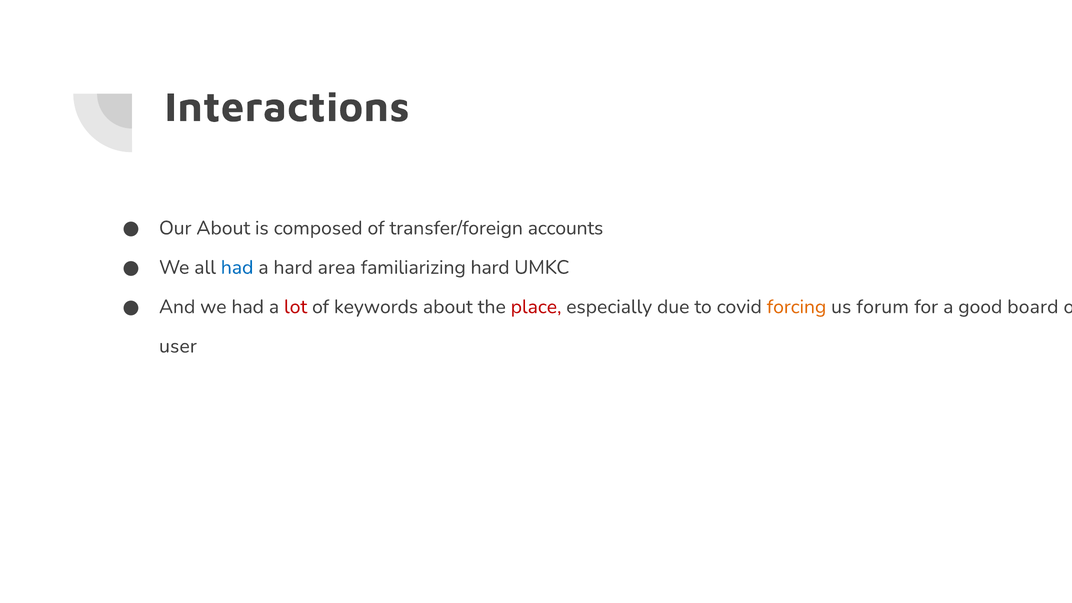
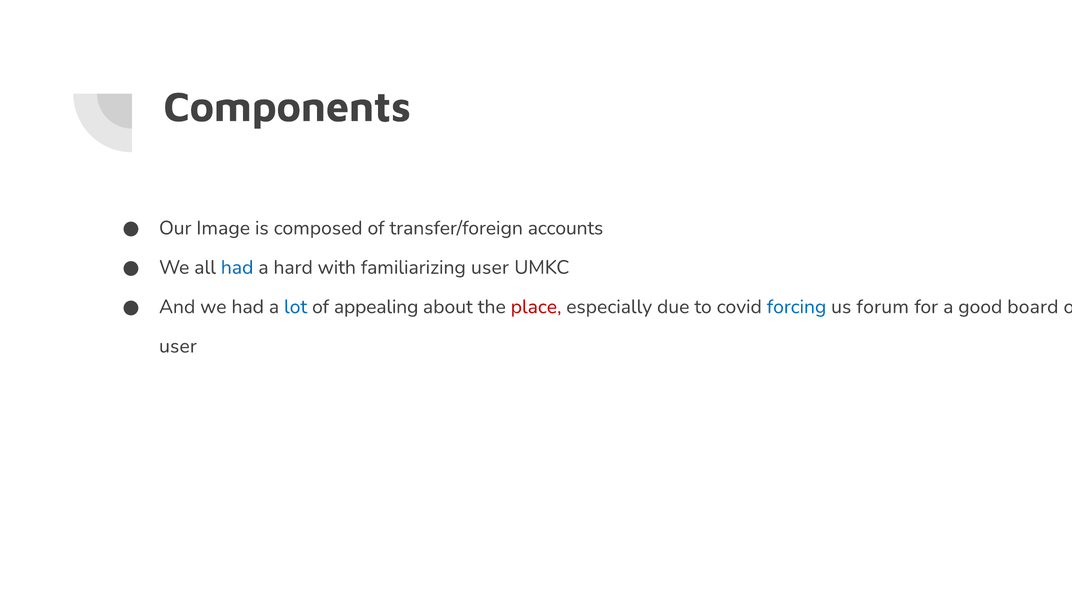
Interactions: Interactions -> Components
Our About: About -> Image
area: area -> with
familiarizing hard: hard -> user
lot colour: red -> blue
keywords: keywords -> appealing
forcing colour: orange -> blue
